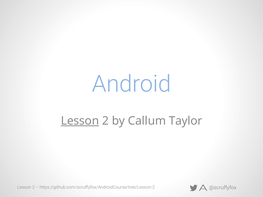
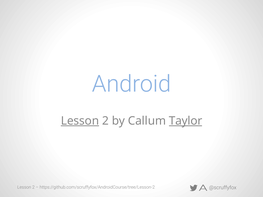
Taylor underline: none -> present
